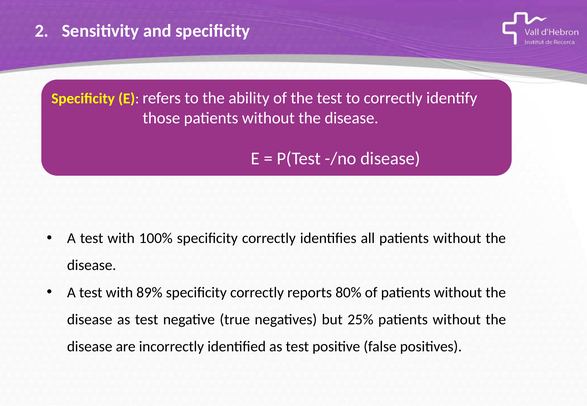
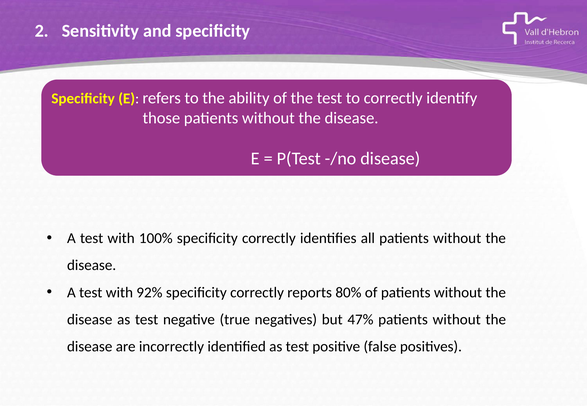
89%: 89% -> 92%
25%: 25% -> 47%
